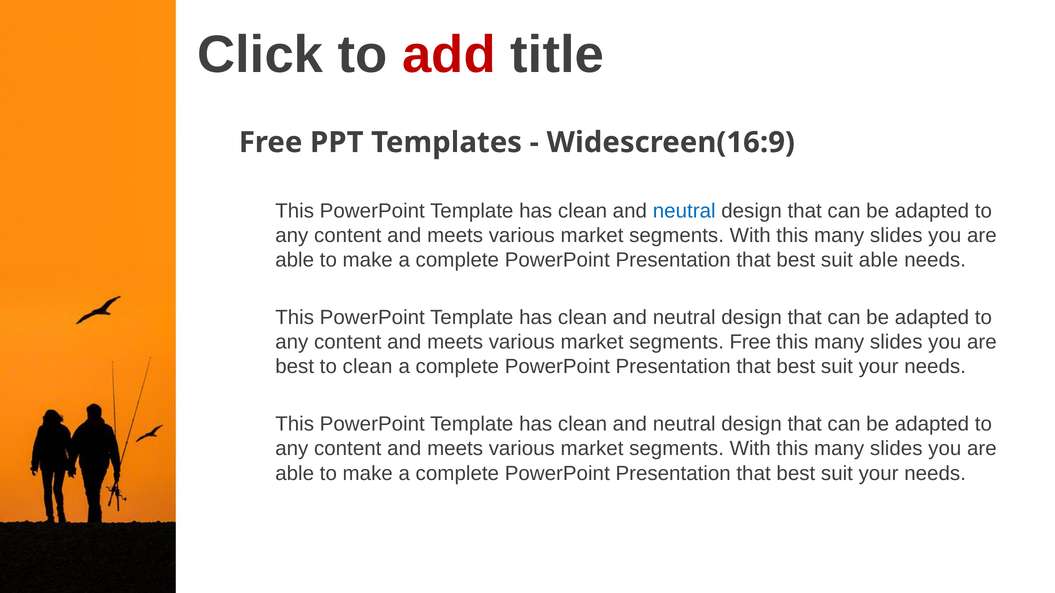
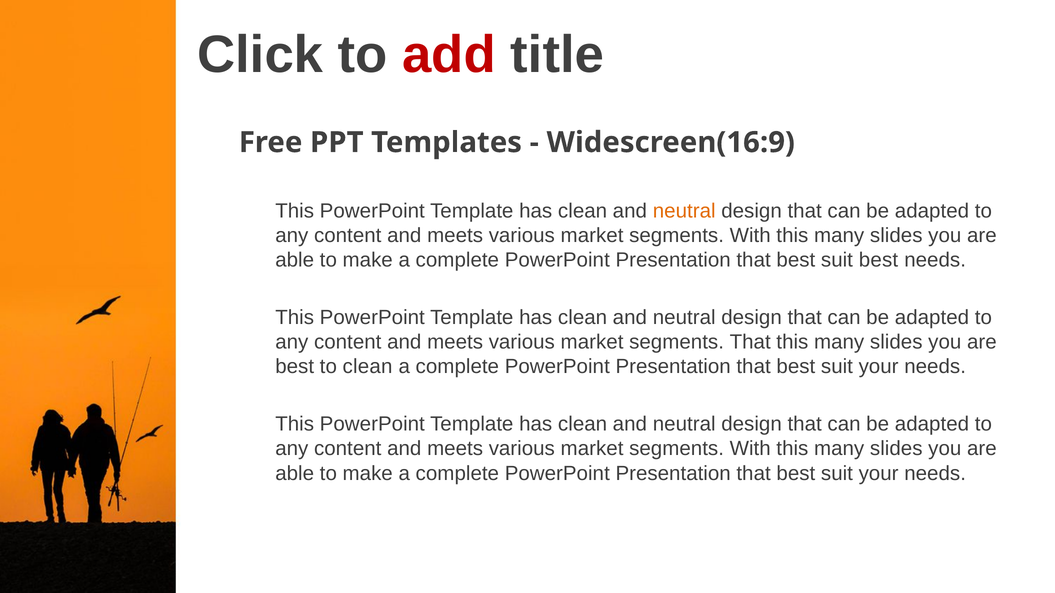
neutral at (684, 211) colour: blue -> orange
suit able: able -> best
segments Free: Free -> That
